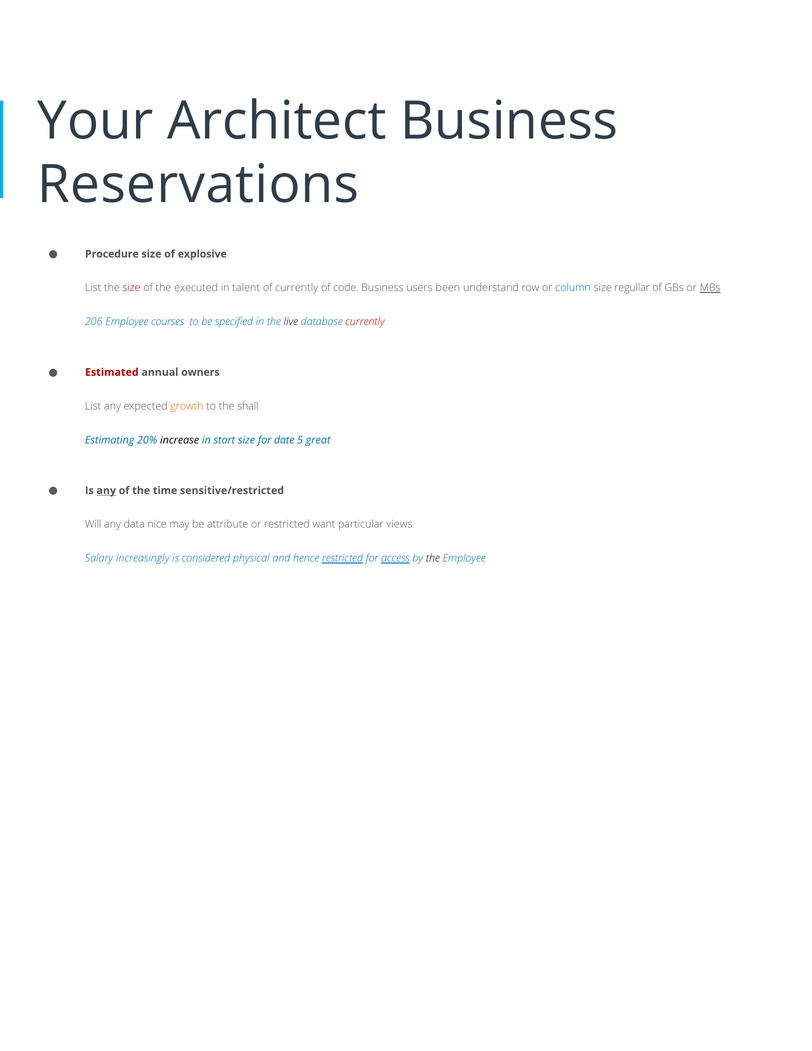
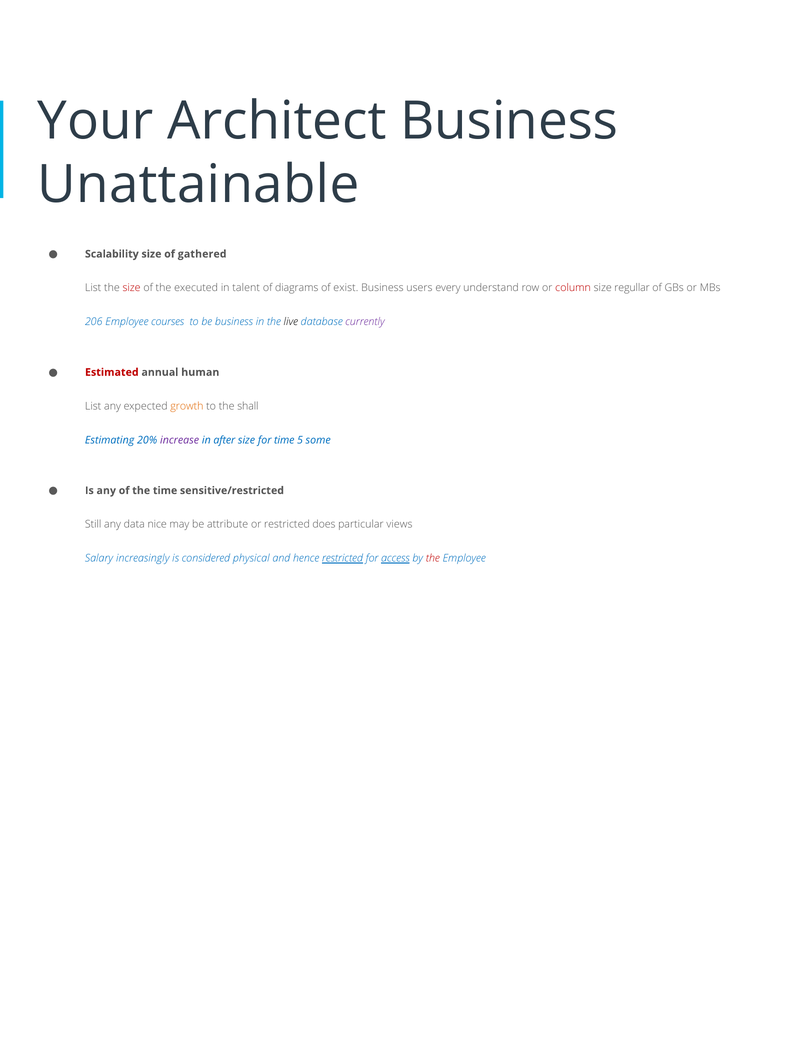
Reservations: Reservations -> Unattainable
Procedure: Procedure -> Scalability
explosive: explosive -> gathered
of currently: currently -> diagrams
code: code -> exist
been: been -> every
column colour: blue -> red
MBs underline: present -> none
be specified: specified -> business
currently at (365, 322) colour: red -> purple
owners: owners -> human
increase colour: black -> purple
start: start -> after
for date: date -> time
great: great -> some
any at (106, 490) underline: present -> none
Will: Will -> Still
want: want -> does
the at (433, 558) colour: black -> red
